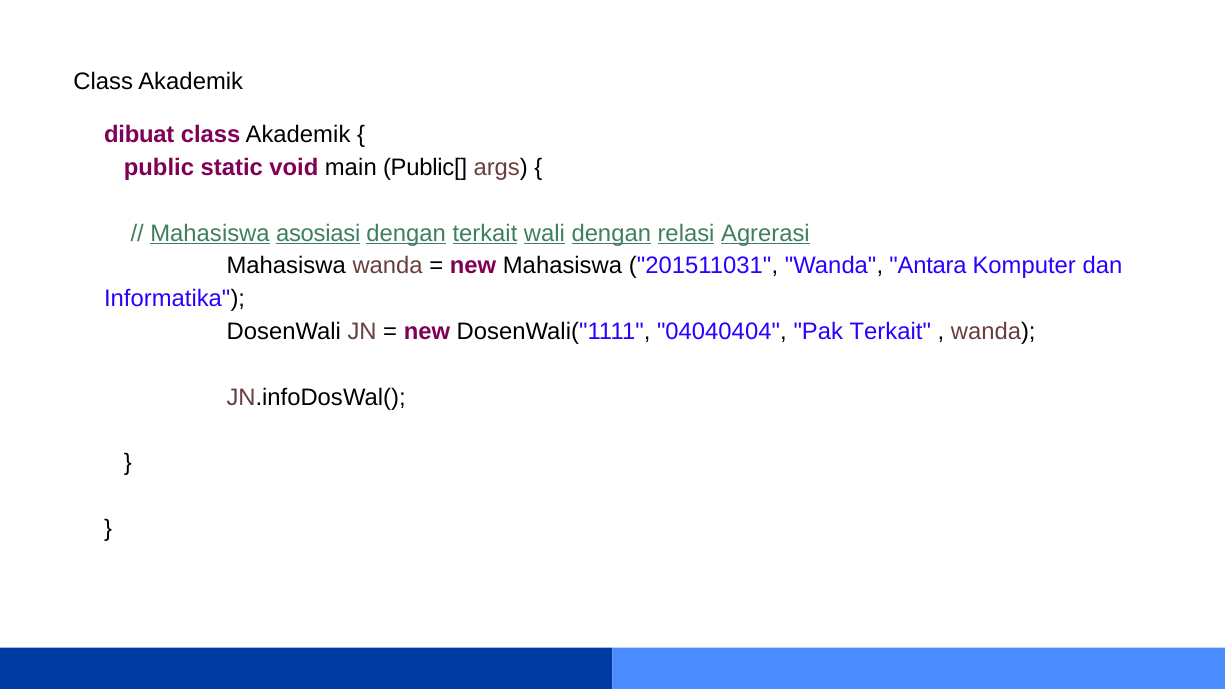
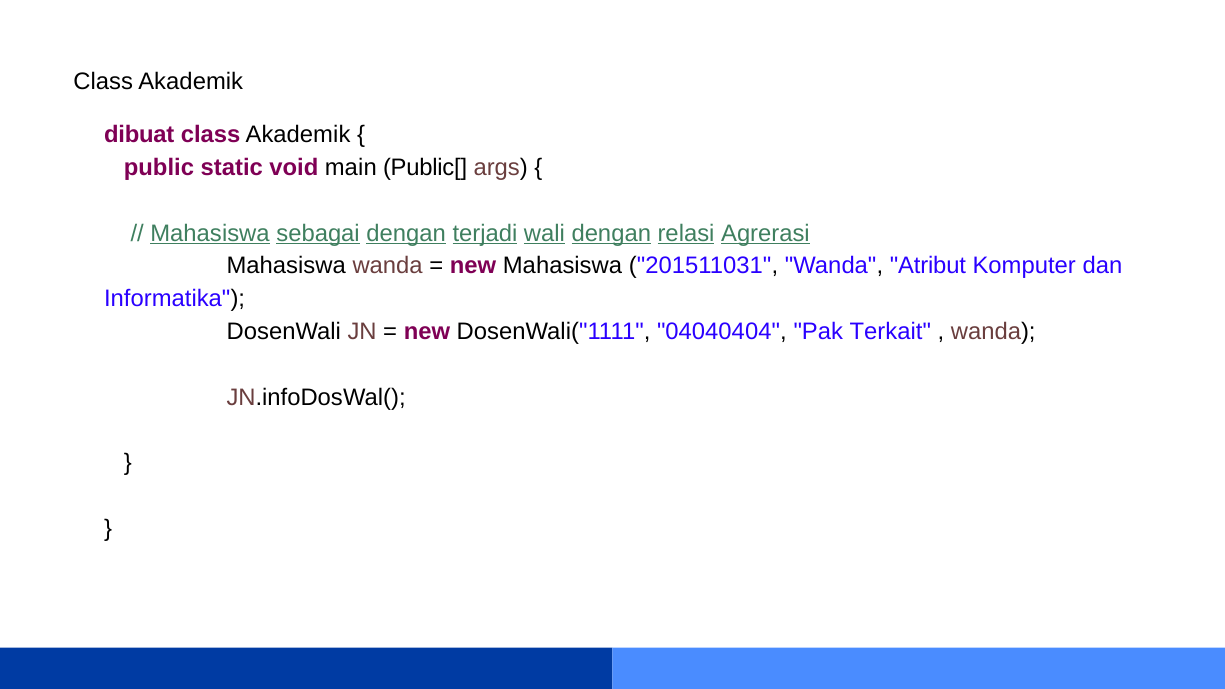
asosiasi: asosiasi -> sebagai
dengan terkait: terkait -> terjadi
Antara: Antara -> Atribut
